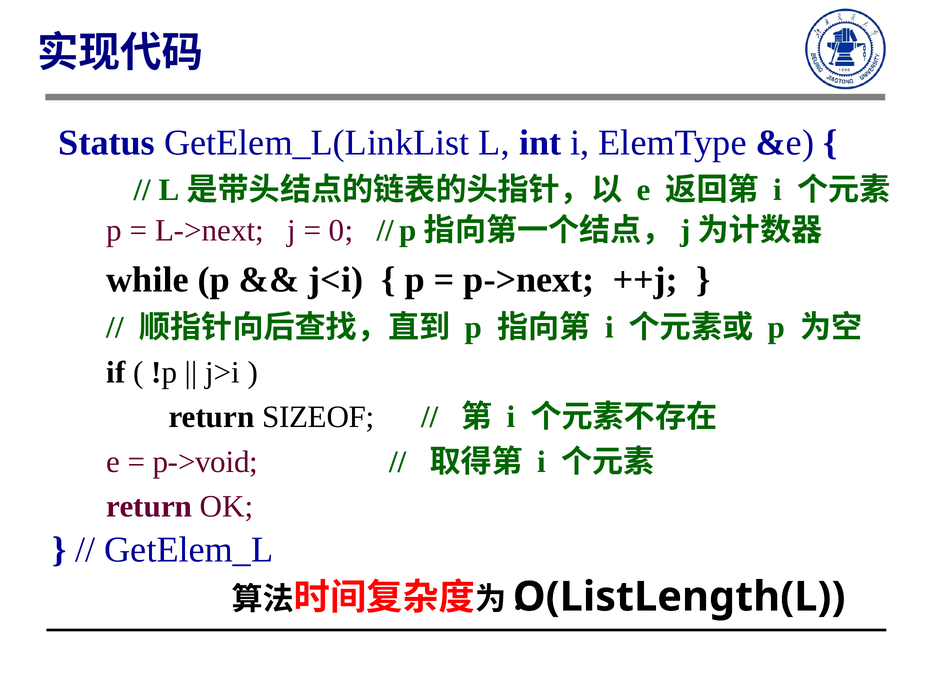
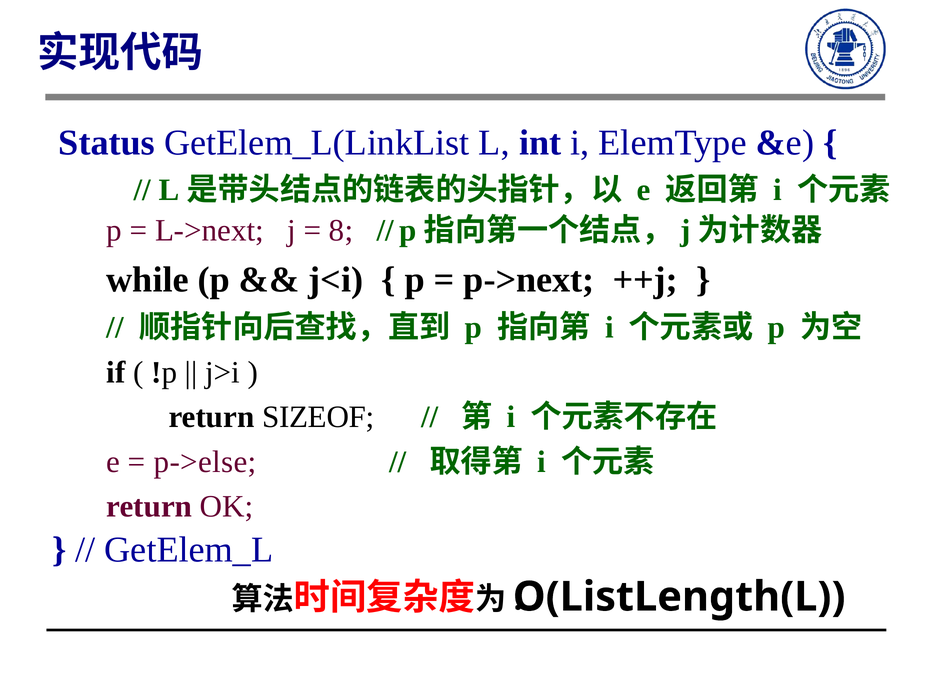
0: 0 -> 8
p->void: p->void -> p->else
